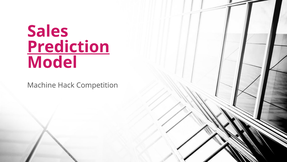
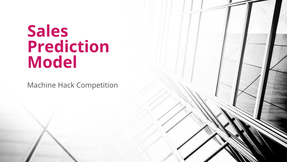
Prediction underline: present -> none
